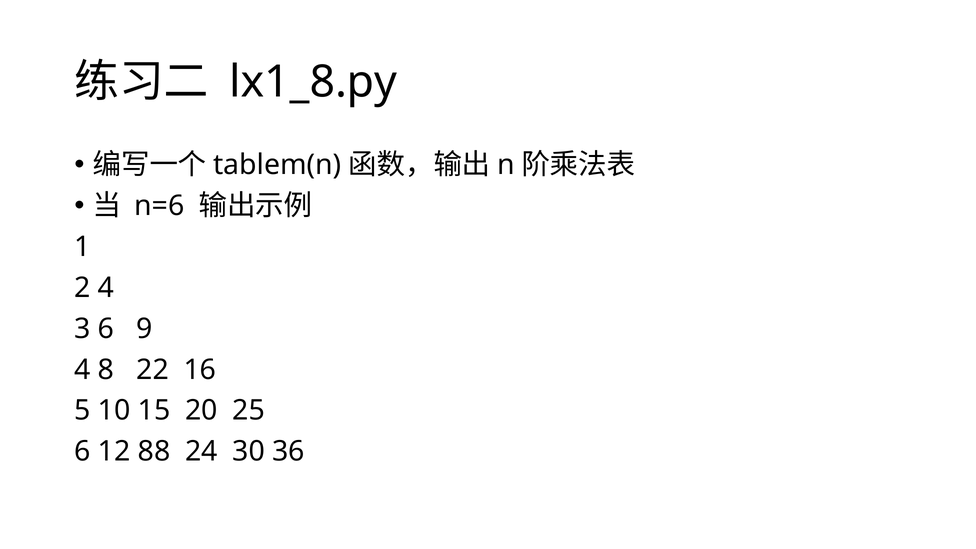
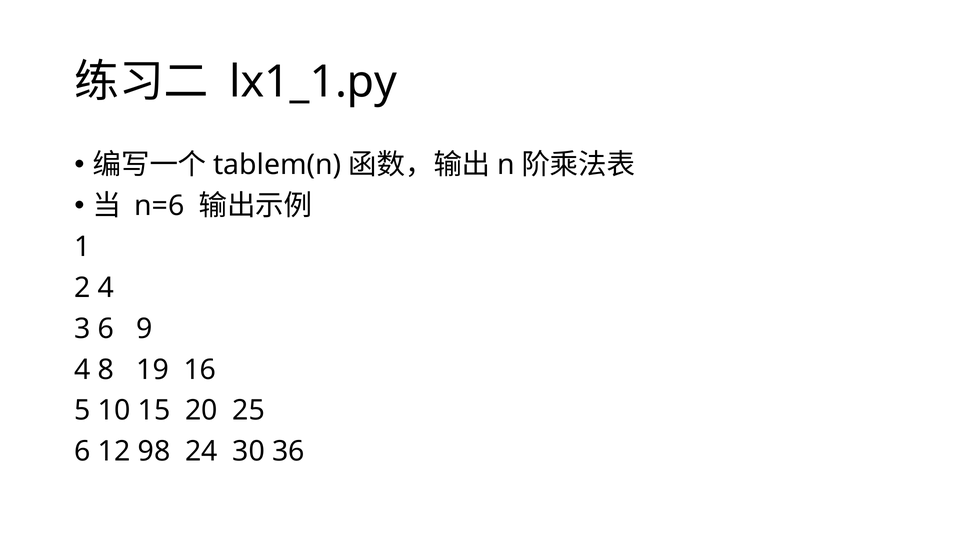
lx1_8.py: lx1_8.py -> lx1_1.py
22: 22 -> 19
88: 88 -> 98
